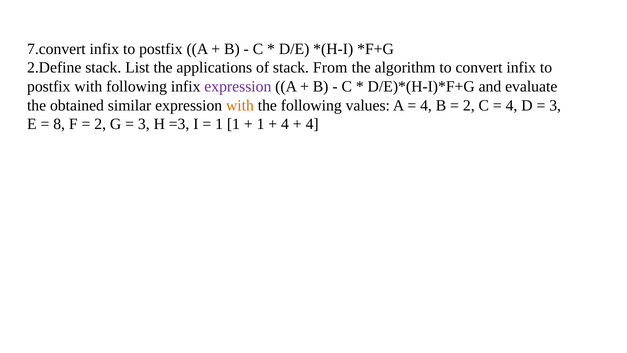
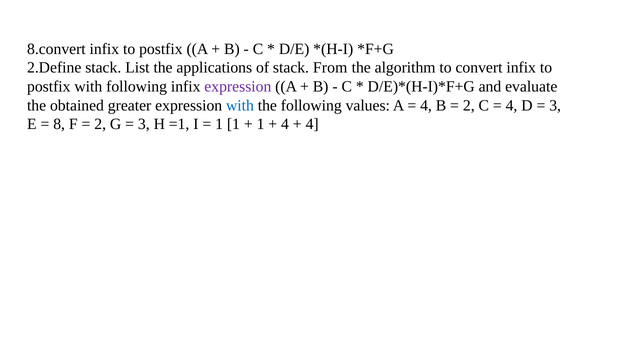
7.convert: 7.convert -> 8.convert
similar: similar -> greater
with at (240, 105) colour: orange -> blue
=3: =3 -> =1
